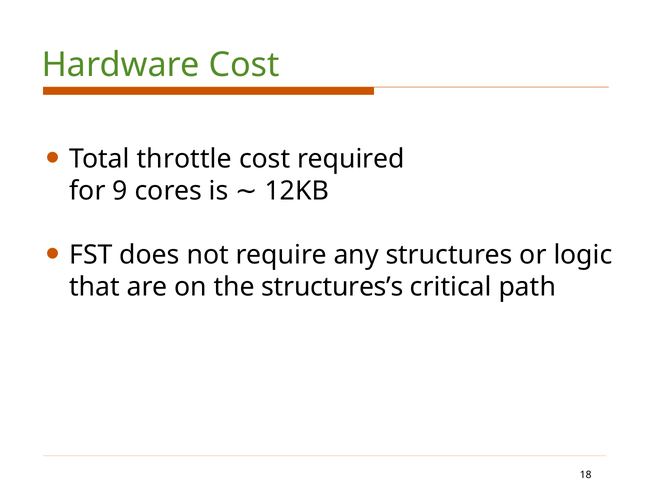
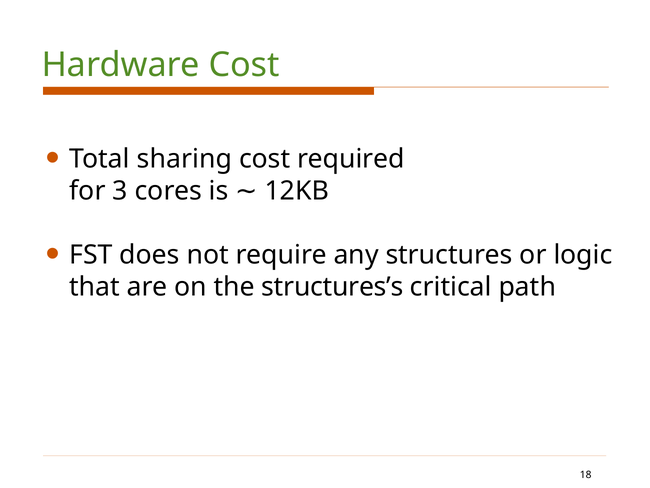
throttle: throttle -> sharing
9: 9 -> 3
